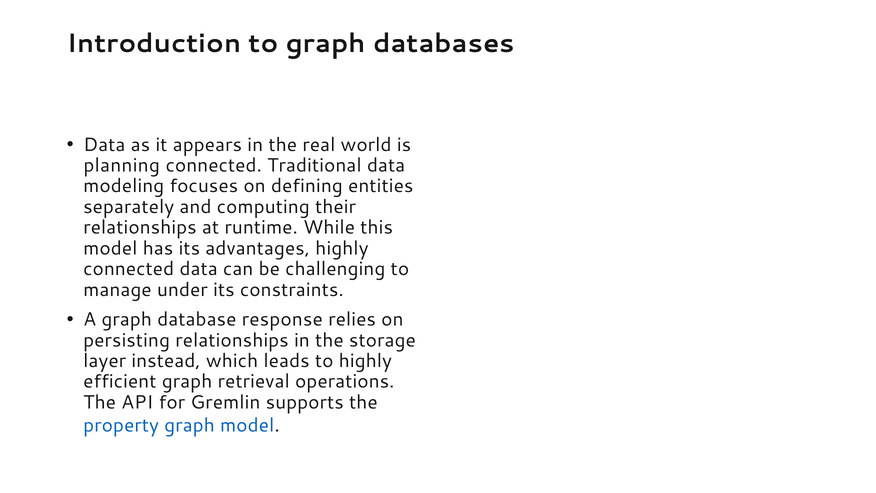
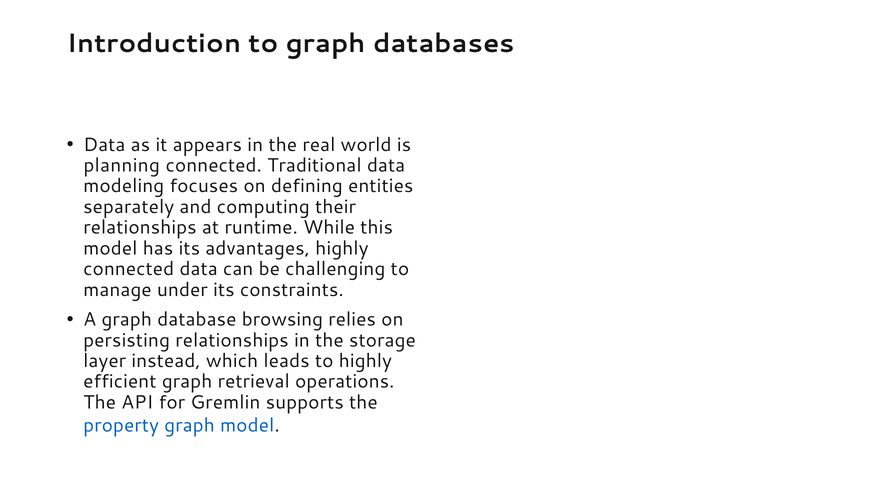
response: response -> browsing
